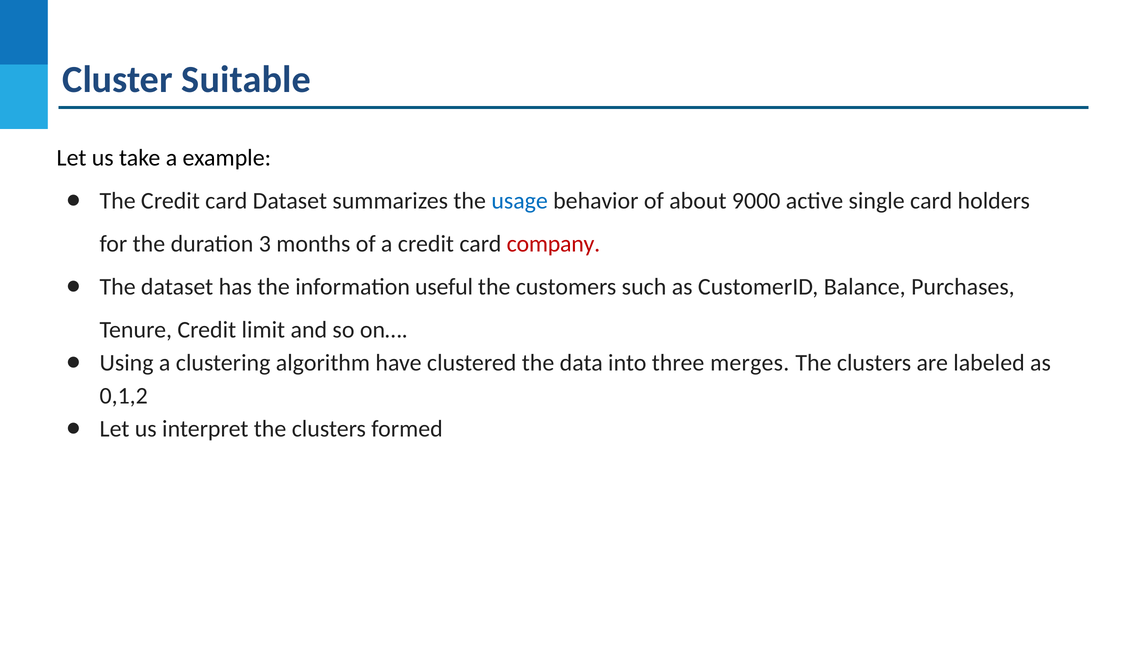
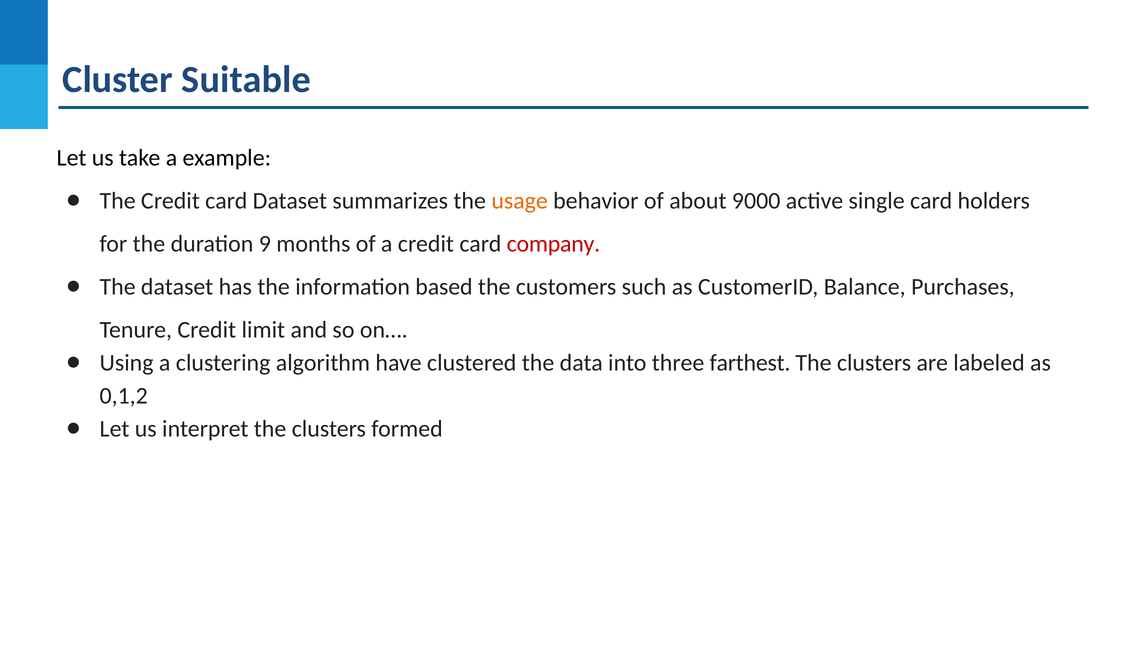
usage colour: blue -> orange
3: 3 -> 9
useful: useful -> based
merges: merges -> farthest
